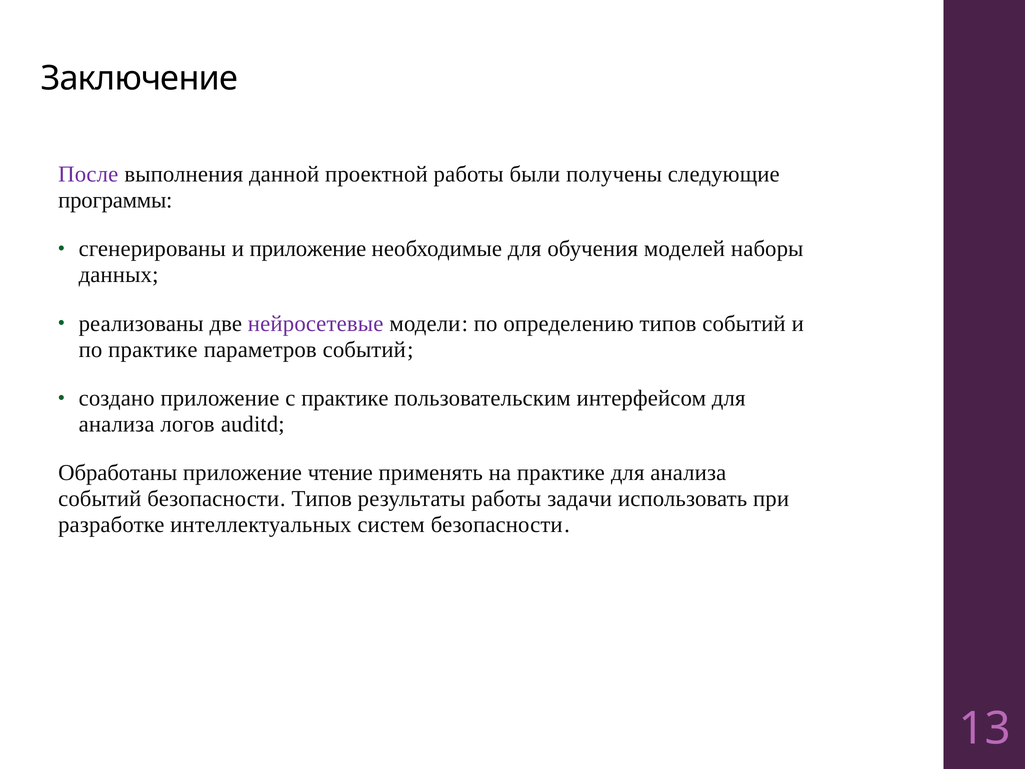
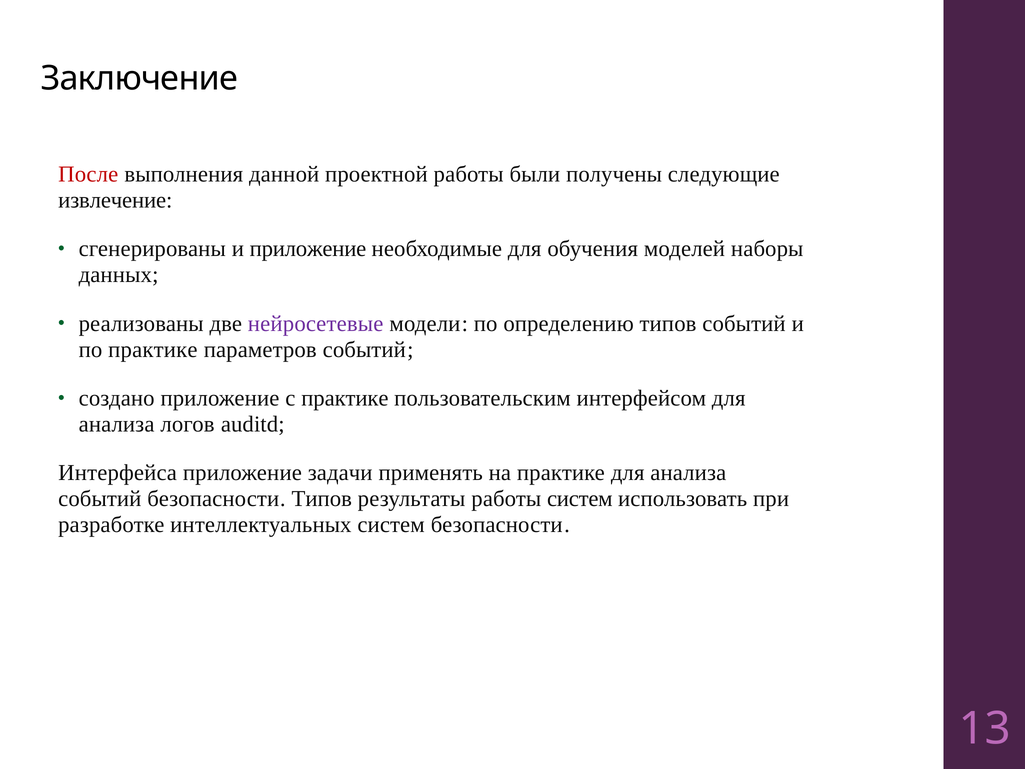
После colour: purple -> red
программы: программы -> извлечение
Обработаны: Обработаны -> Интерфейса
чтение: чтение -> задачи
работы задачи: задачи -> систем
